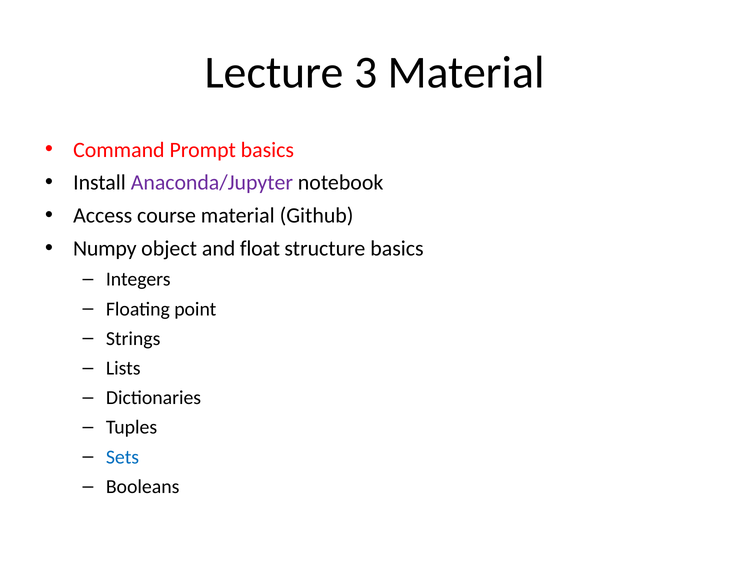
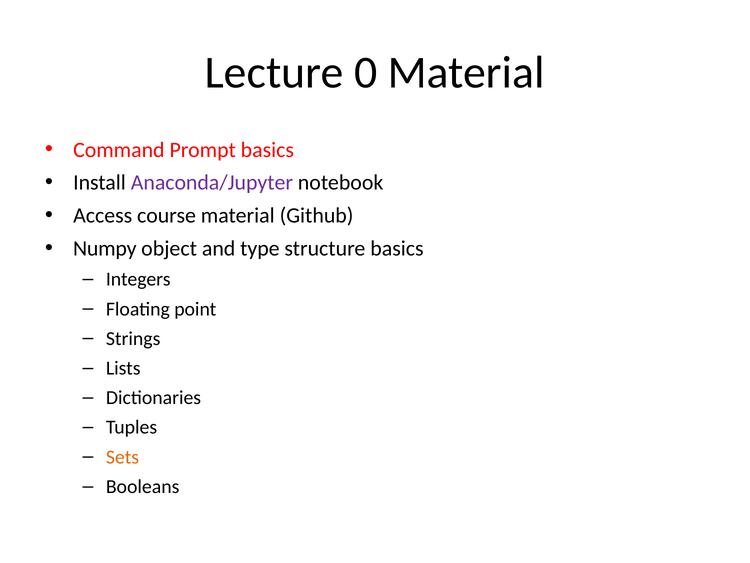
3: 3 -> 0
float: float -> type
Sets colour: blue -> orange
